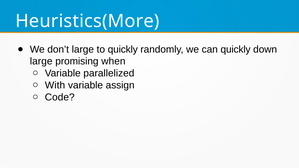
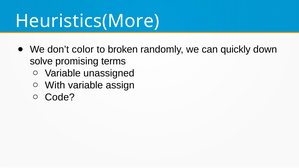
don’t large: large -> color
to quickly: quickly -> broken
large at (41, 61): large -> solve
when: when -> terms
parallelized: parallelized -> unassigned
